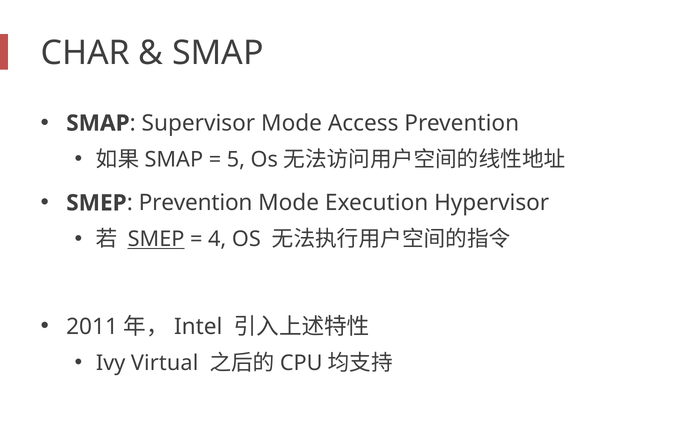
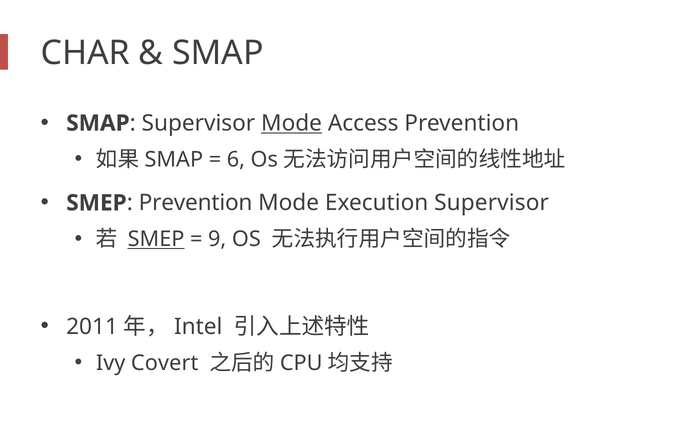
Mode at (292, 123) underline: none -> present
5: 5 -> 6
Execution Hypervisor: Hypervisor -> Supervisor
4: 4 -> 9
Virtual: Virtual -> Covert
